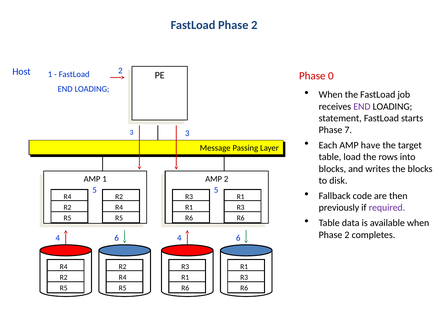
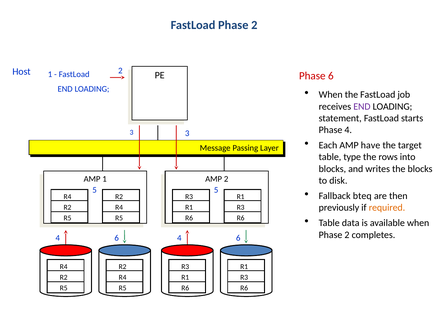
Phase 0: 0 -> 6
Phase 7: 7 -> 4
load: load -> type
code: code -> bteq
required colour: purple -> orange
